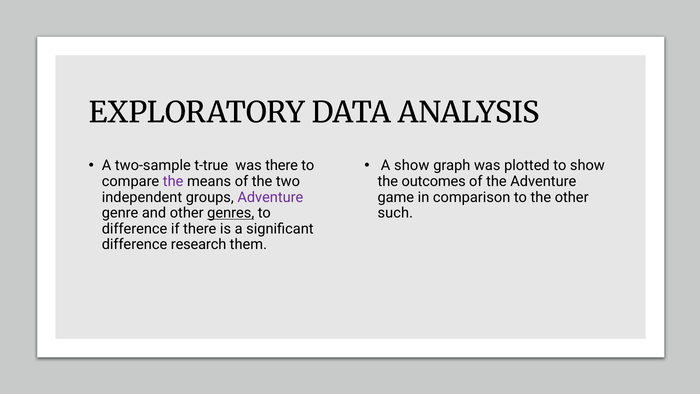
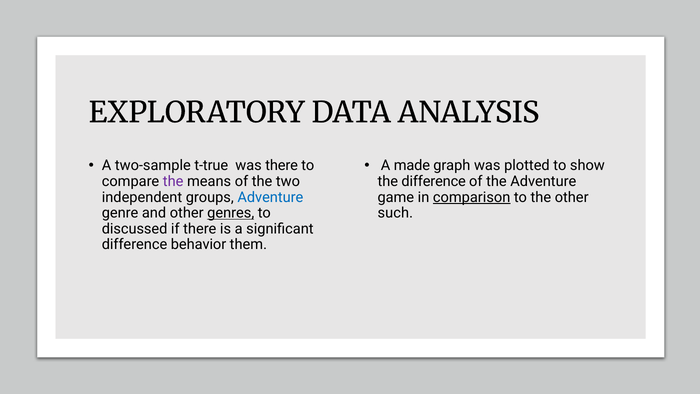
A show: show -> made
the outcomes: outcomes -> difference
Adventure at (270, 197) colour: purple -> blue
comparison underline: none -> present
difference at (135, 229): difference -> discussed
research: research -> behavior
